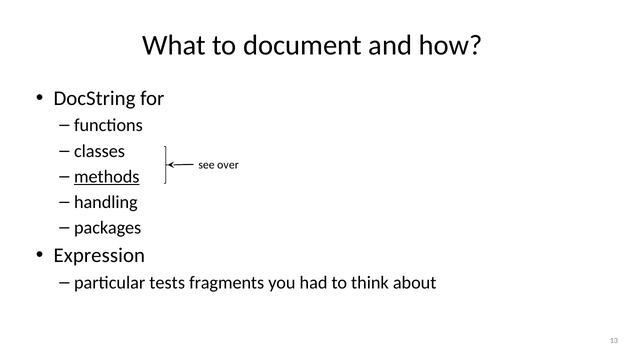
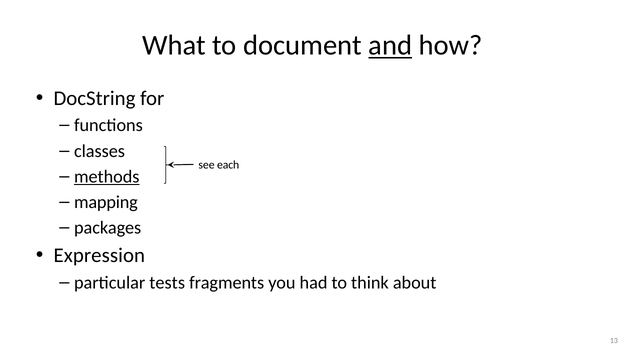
and underline: none -> present
over: over -> each
handling: handling -> mapping
